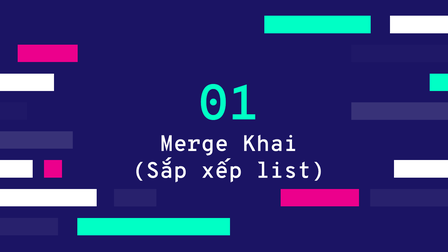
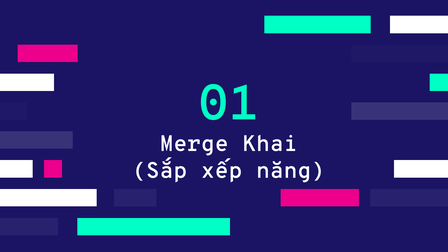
list: list -> năng
